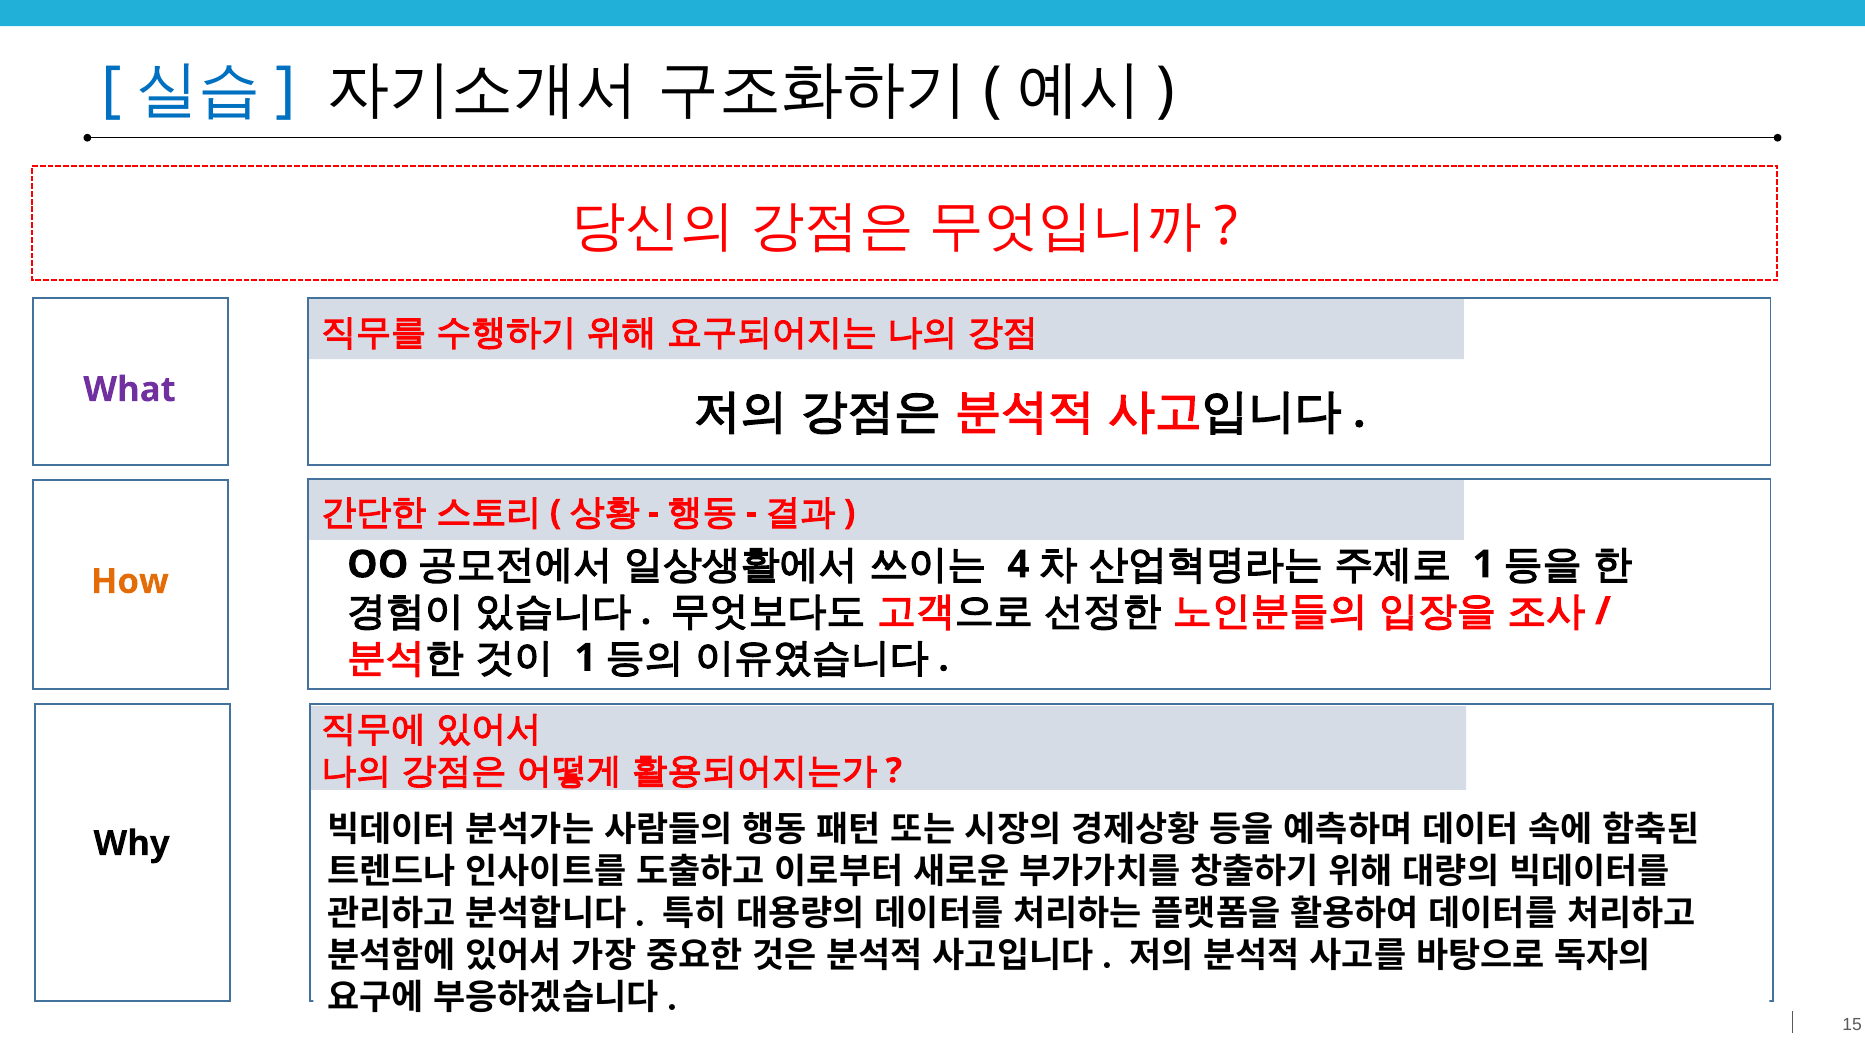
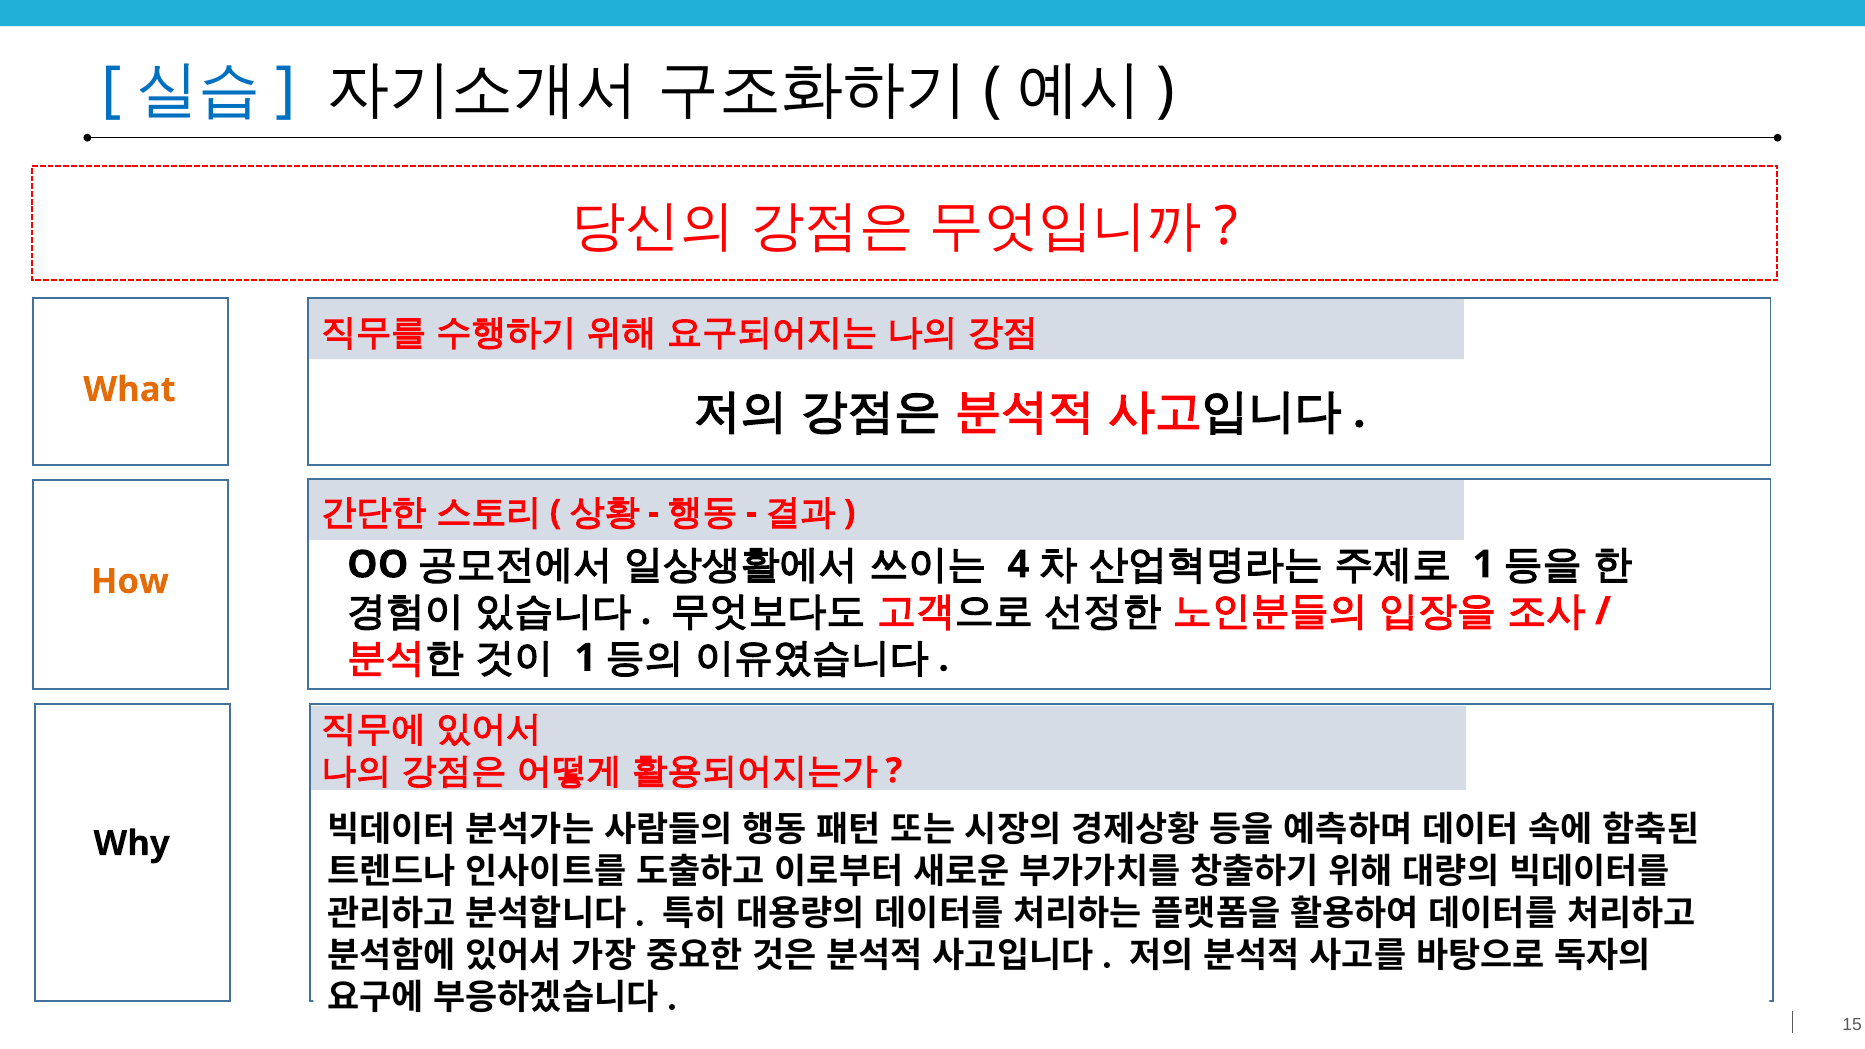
What colour: purple -> orange
